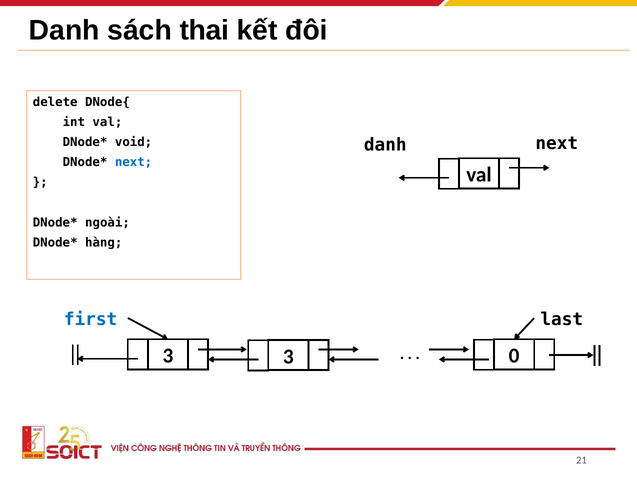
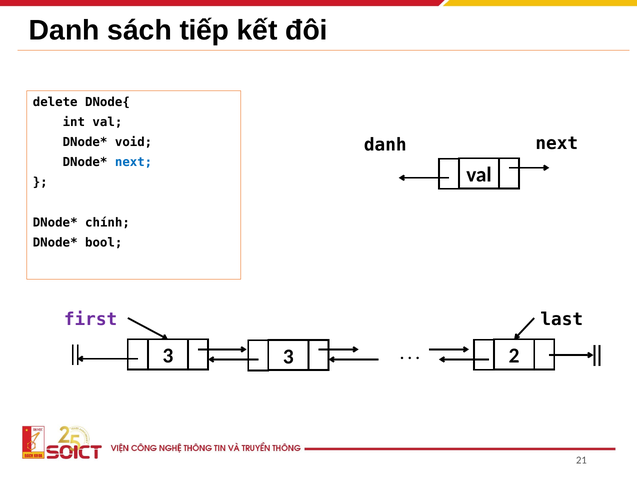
thai: thai -> tiếp
ngoài: ngoài -> chính
hàng: hàng -> bool
first colour: blue -> purple
0: 0 -> 2
